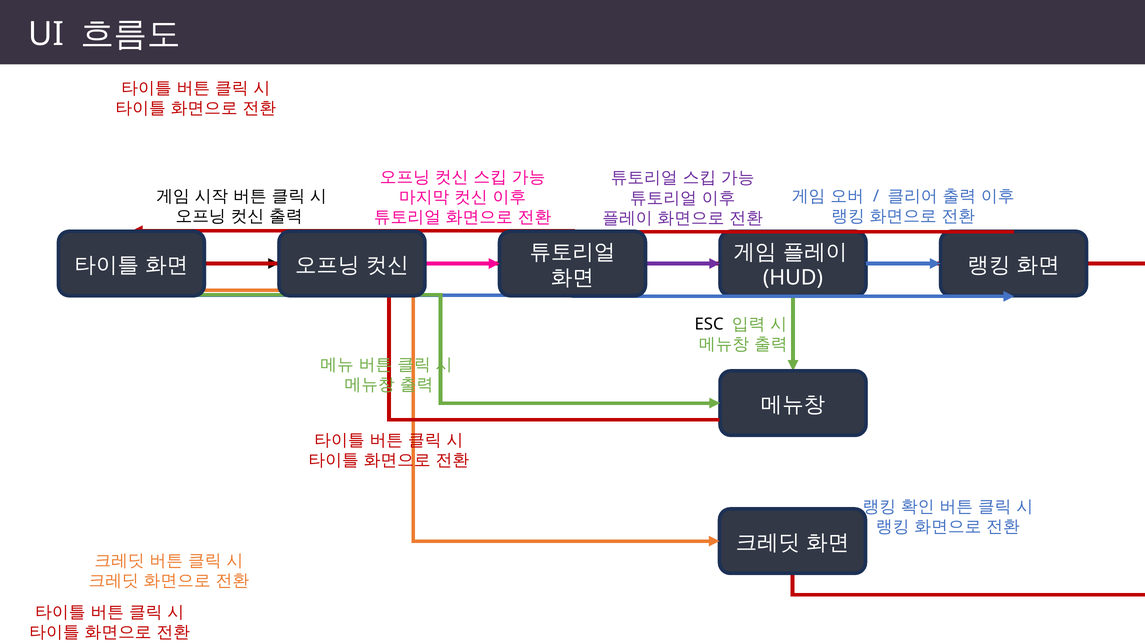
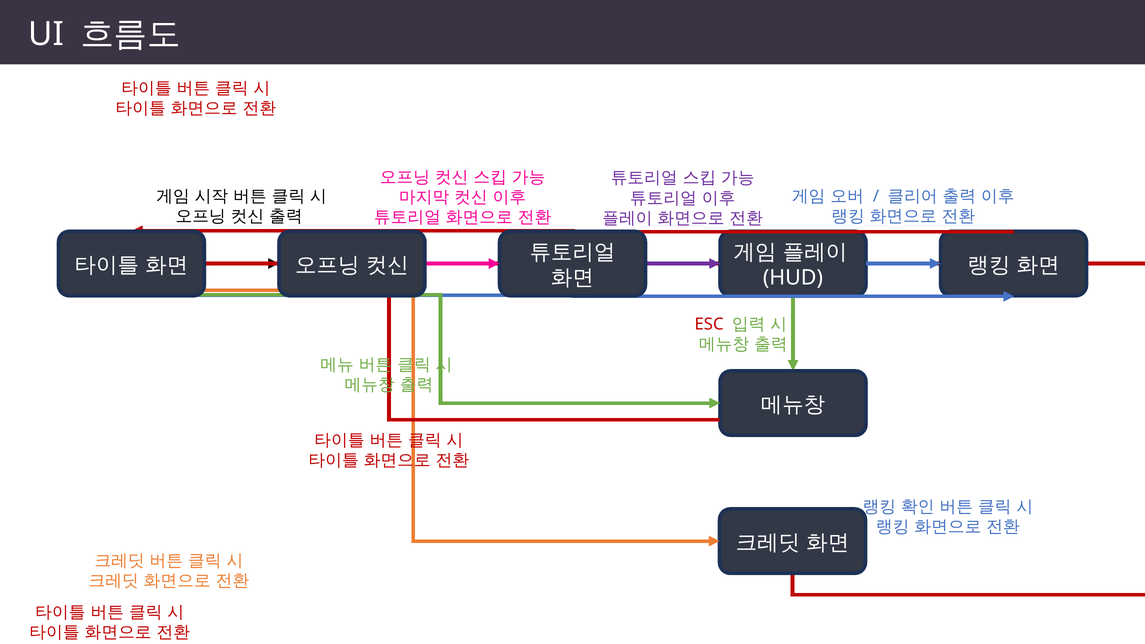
ESC colour: black -> red
